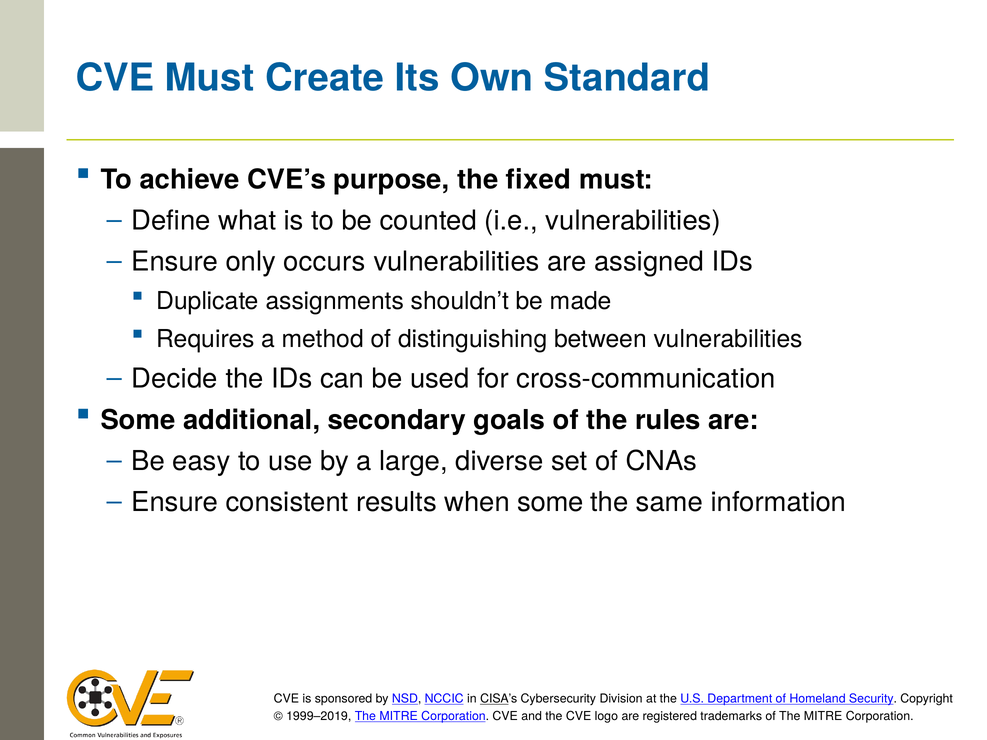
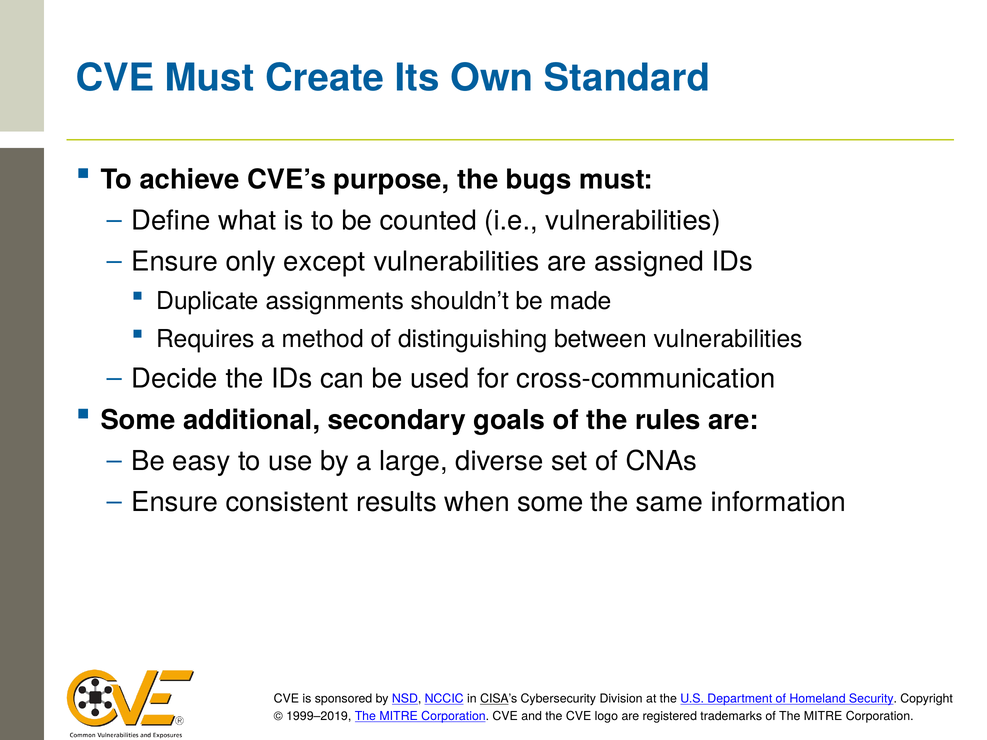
fixed: fixed -> bugs
occurs: occurs -> except
